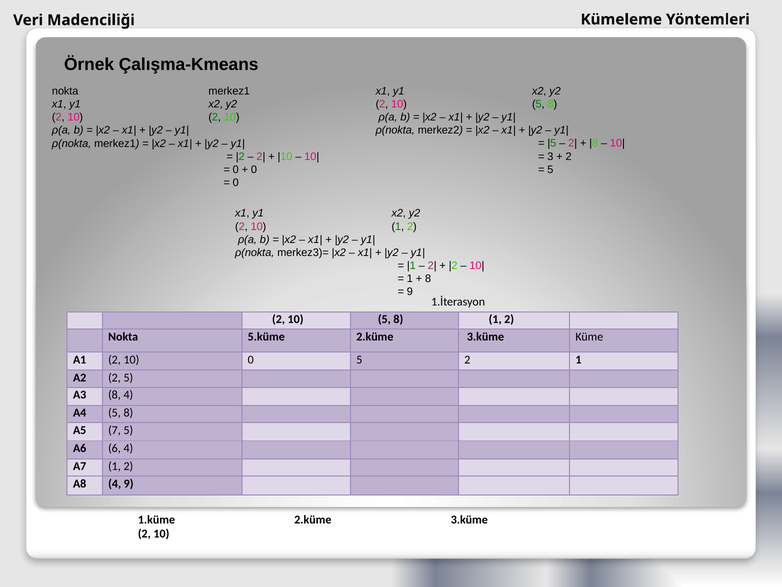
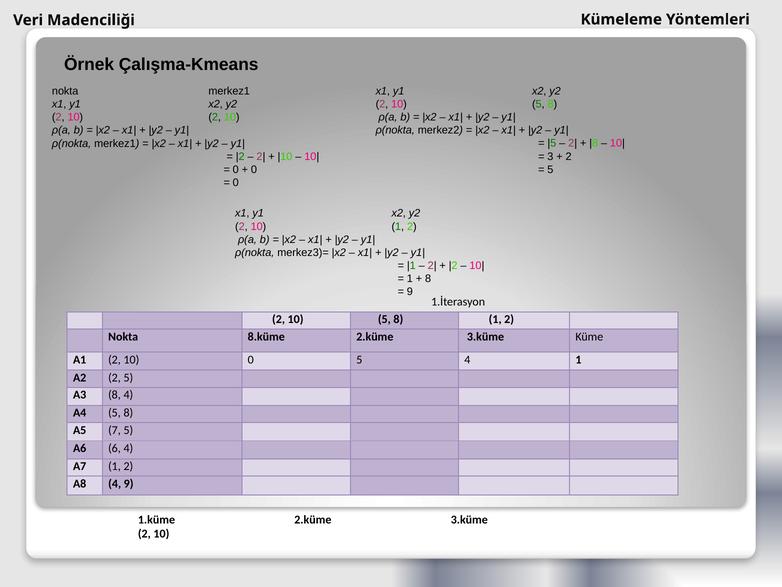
5.küme: 5.küme -> 8.küme
5 2: 2 -> 4
